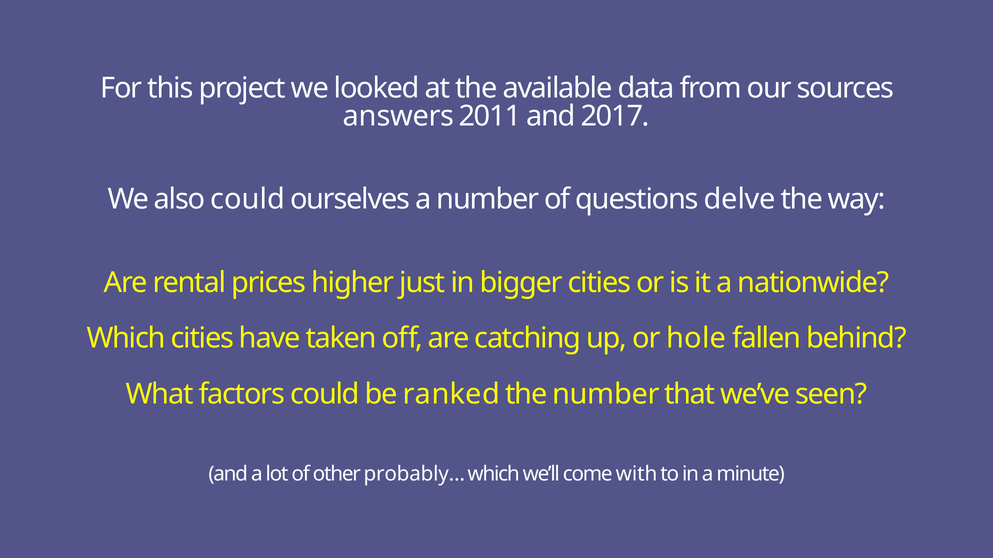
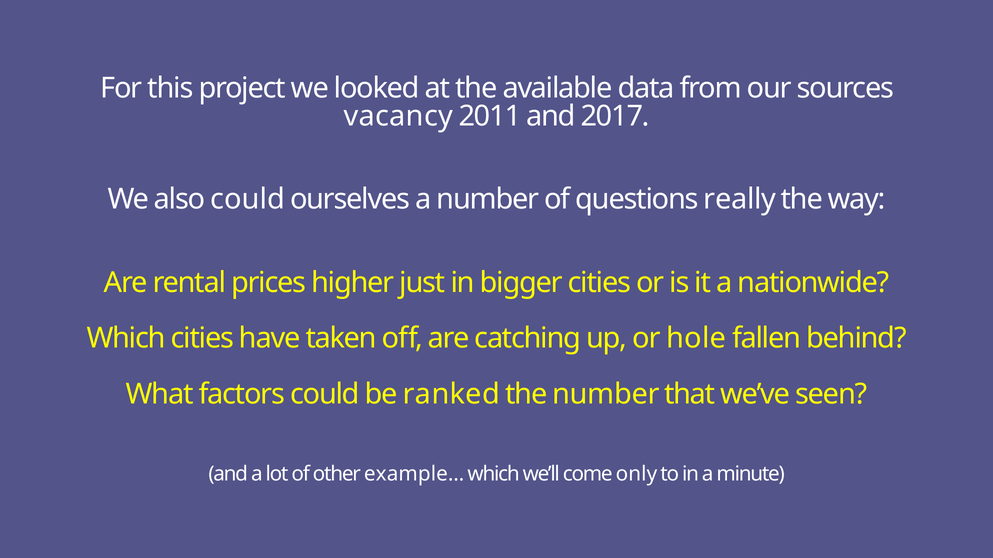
answers: answers -> vacancy
delve: delve -> really
probably…: probably… -> example…
with: with -> only
